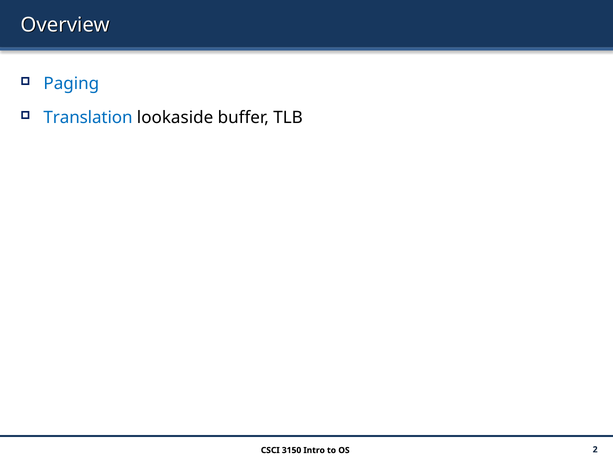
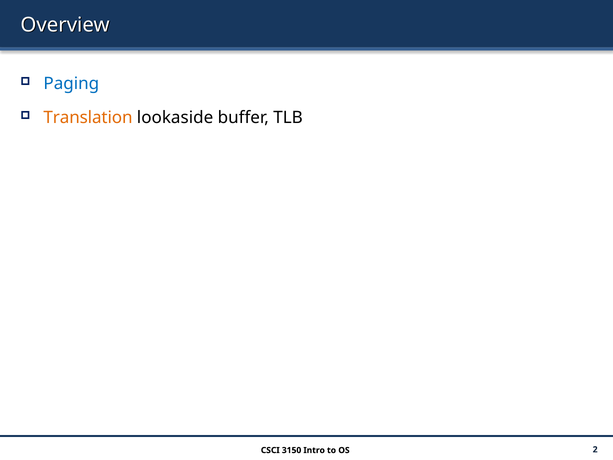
Translation colour: blue -> orange
